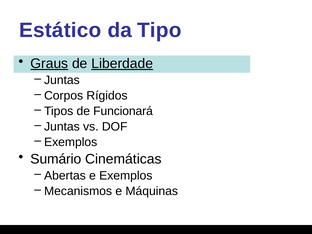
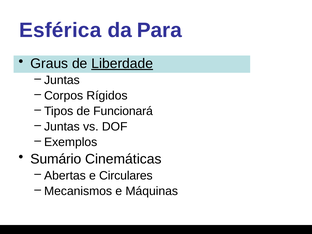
Estático: Estático -> Esférica
Tipo: Tipo -> Para
Graus underline: present -> none
e Exemplos: Exemplos -> Circulares
